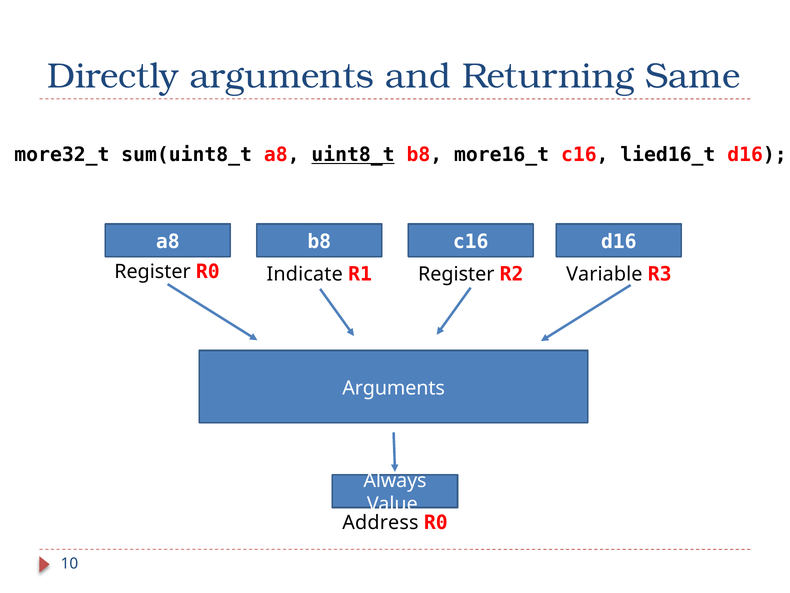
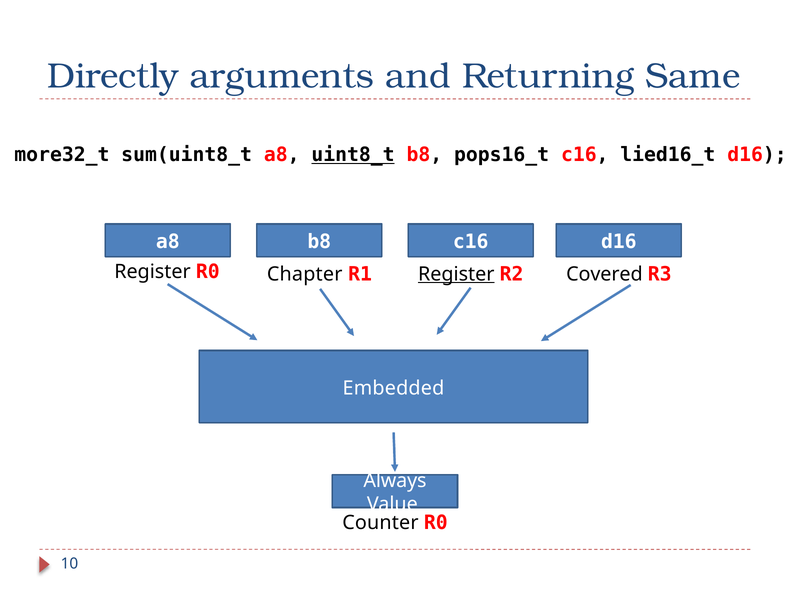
more16_t: more16_t -> pops16_t
Indicate: Indicate -> Chapter
Register at (456, 274) underline: none -> present
Variable: Variable -> Covered
Arguments at (394, 388): Arguments -> Embedded
Address: Address -> Counter
